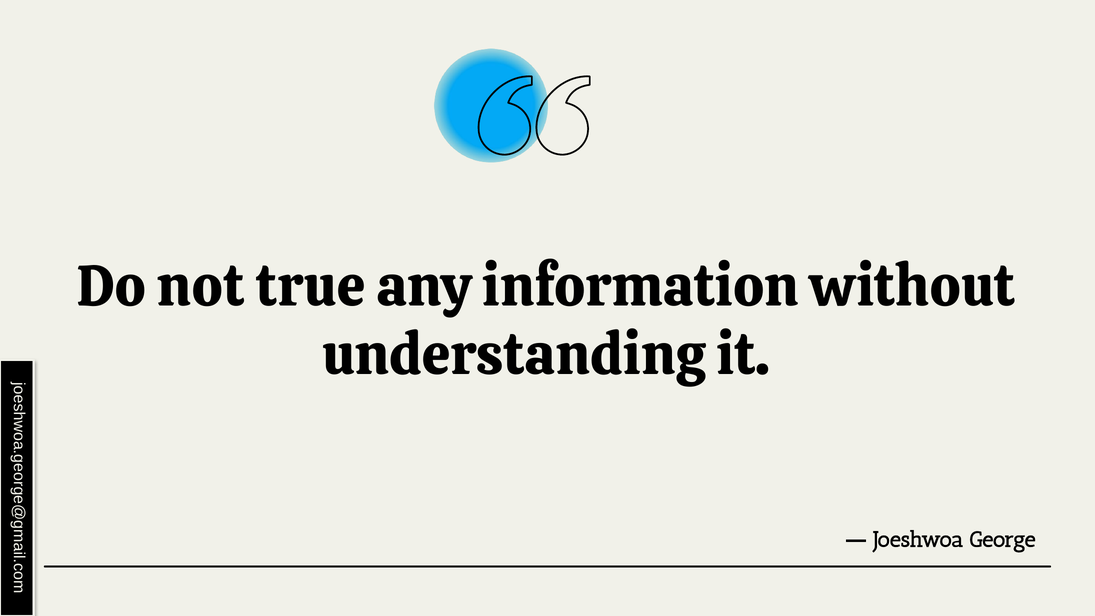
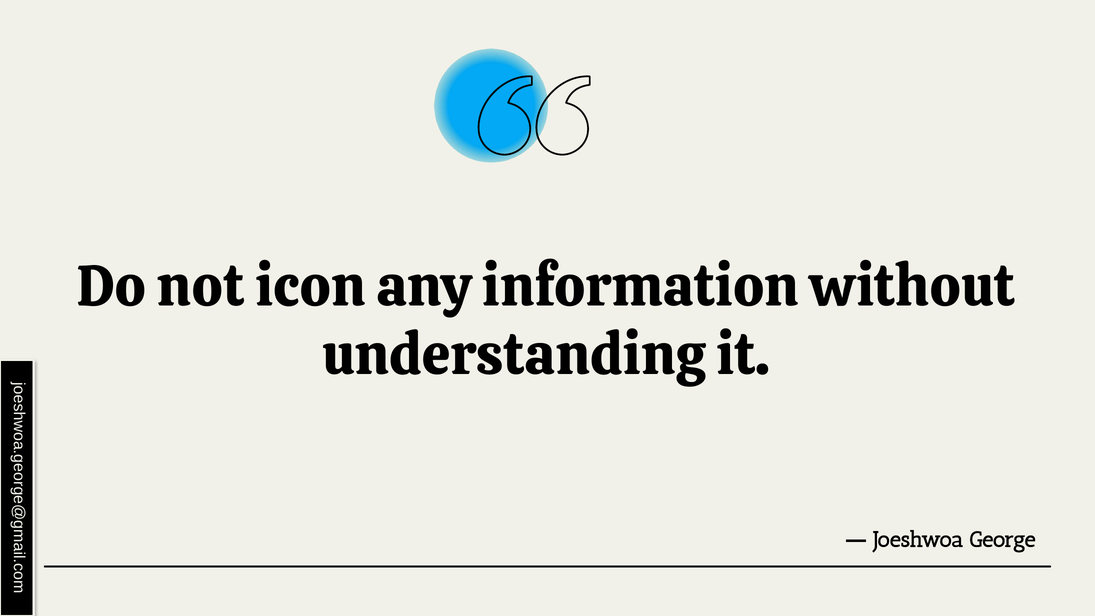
true: true -> icon
